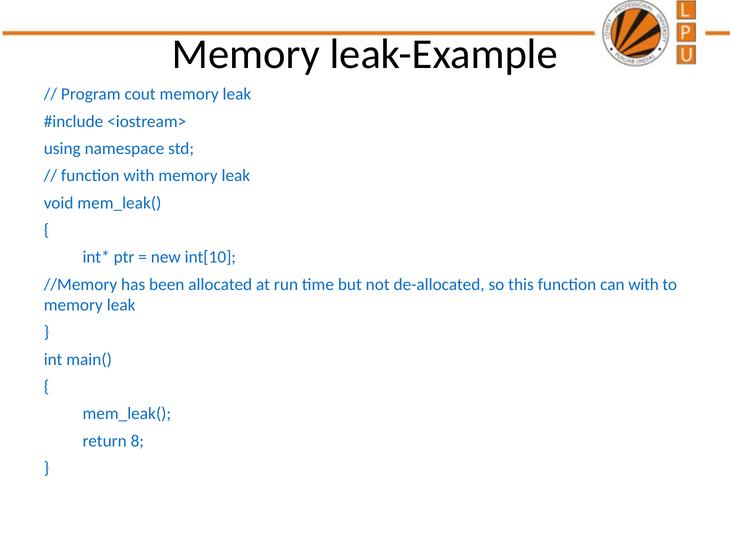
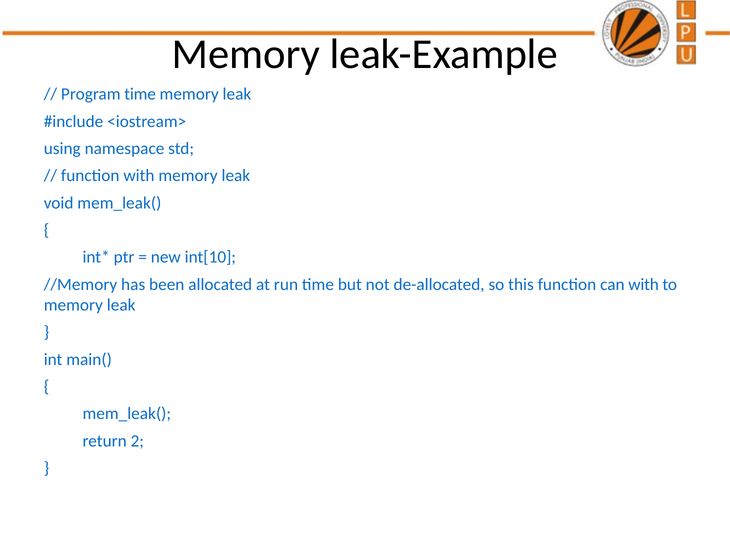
Program cout: cout -> time
8: 8 -> 2
